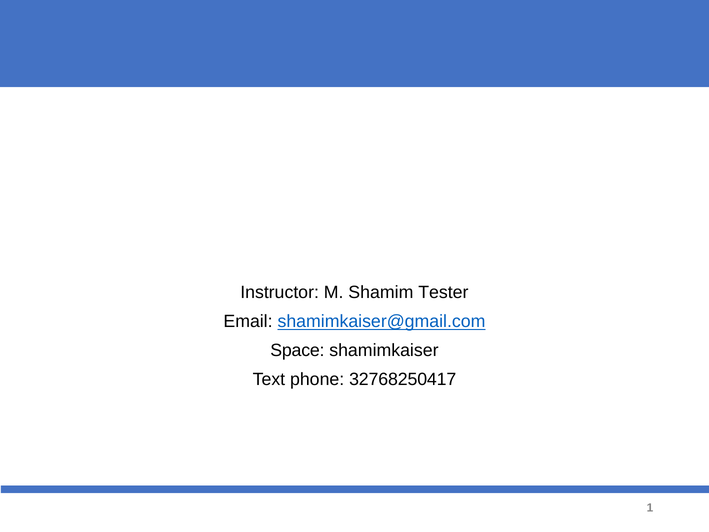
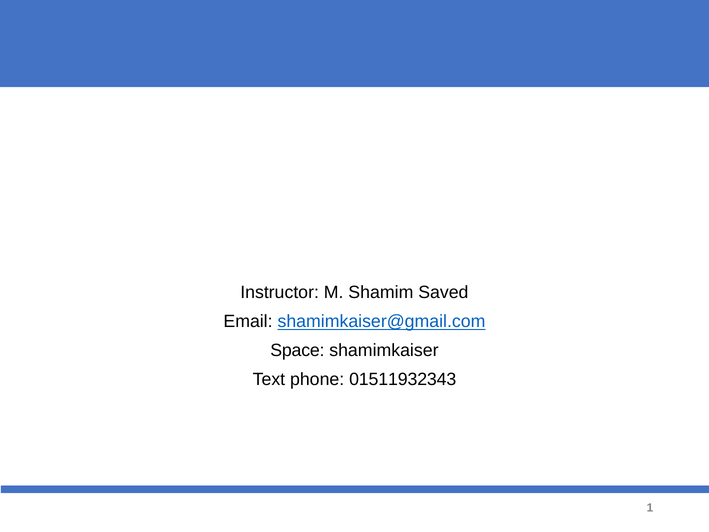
Tester: Tester -> Saved
32768250417: 32768250417 -> 01511932343
